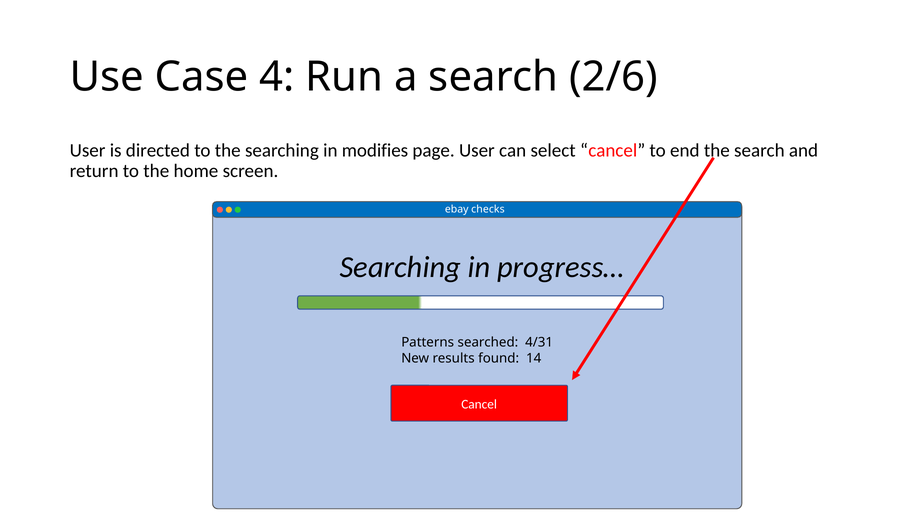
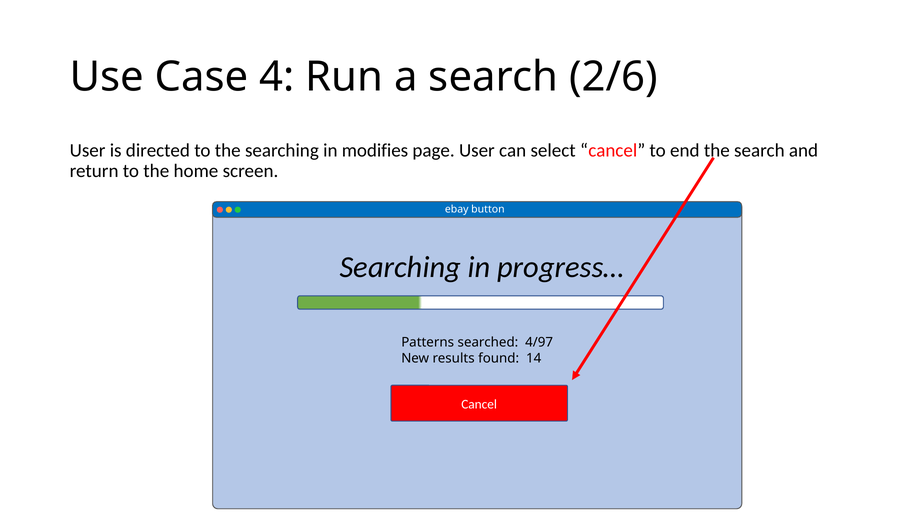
checks: checks -> button
4/31: 4/31 -> 4/97
